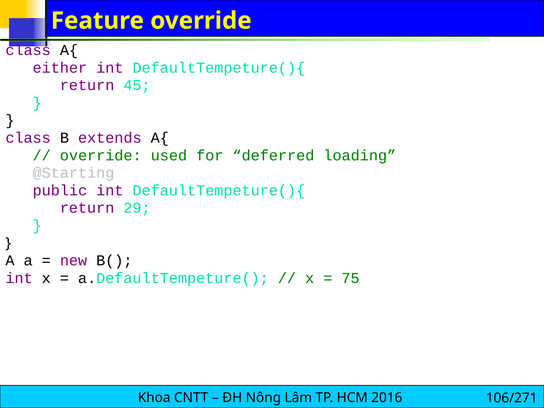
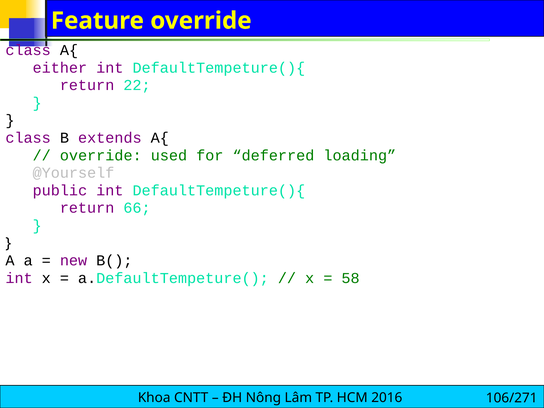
45: 45 -> 22
@Starting: @Starting -> @Yourself
29: 29 -> 66
75: 75 -> 58
